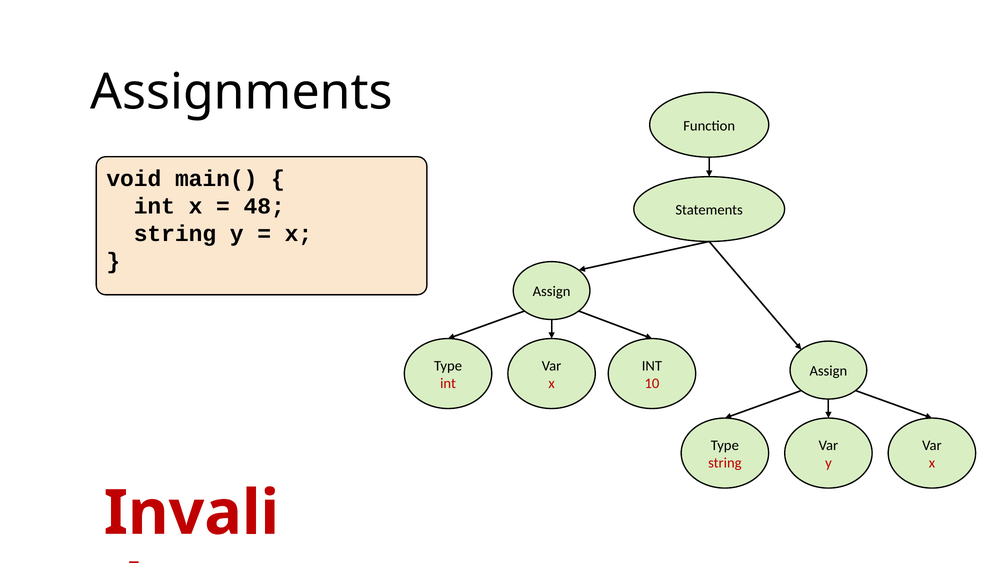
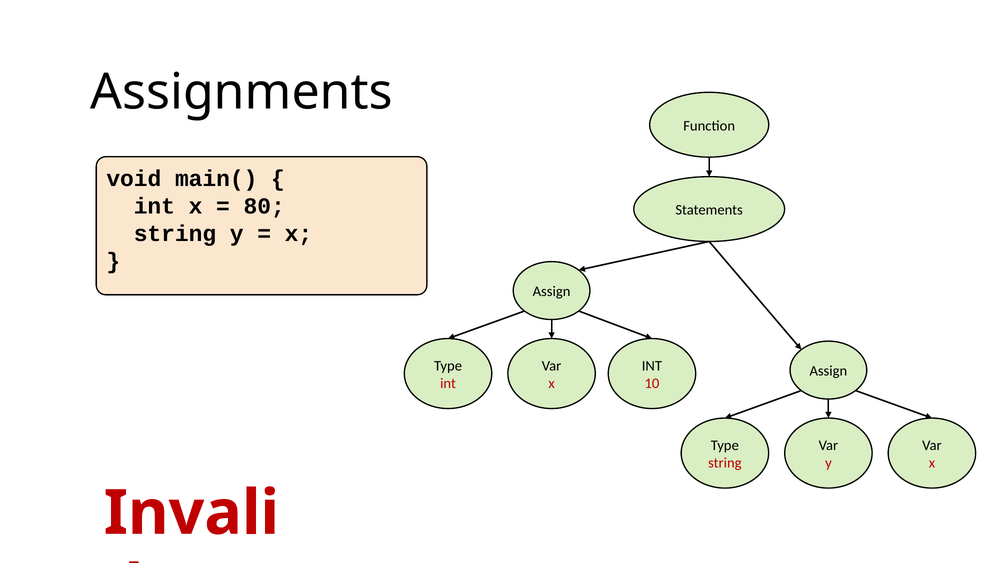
48: 48 -> 80
